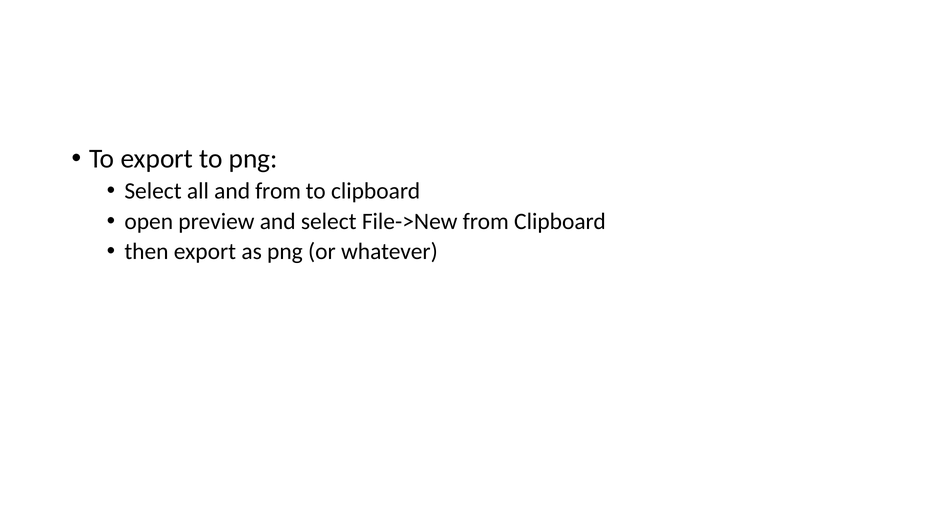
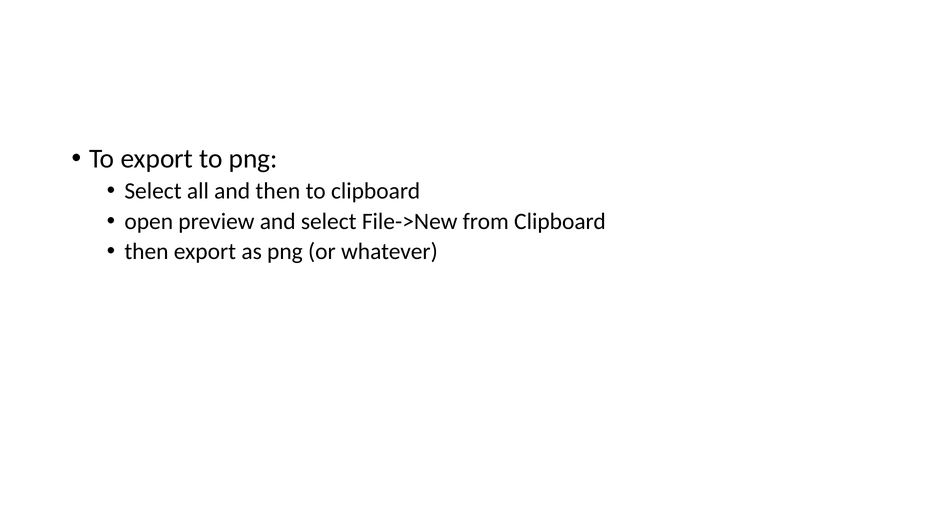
and from: from -> then
